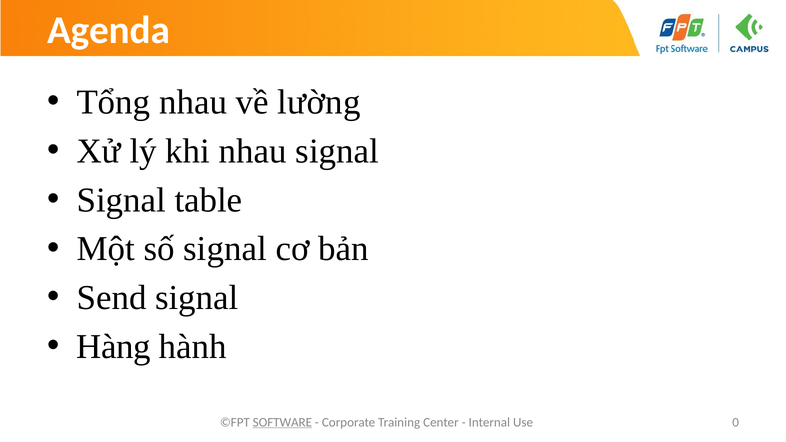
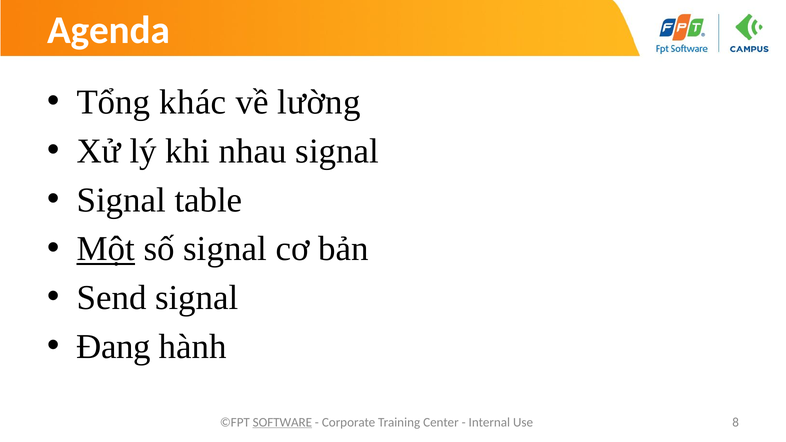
Tổng nhau: nhau -> khác
Một underline: none -> present
Hàng: Hàng -> Đang
0: 0 -> 8
